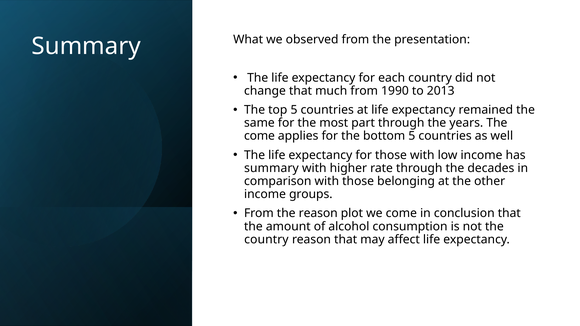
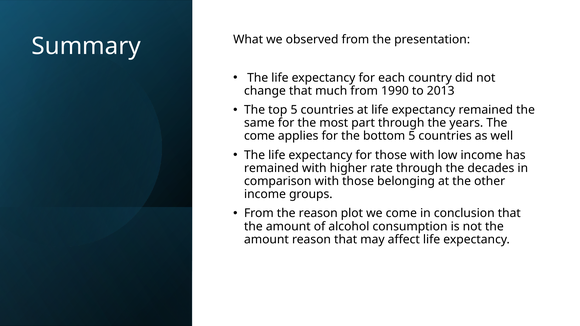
summary at (271, 168): summary -> remained
country at (266, 240): country -> amount
